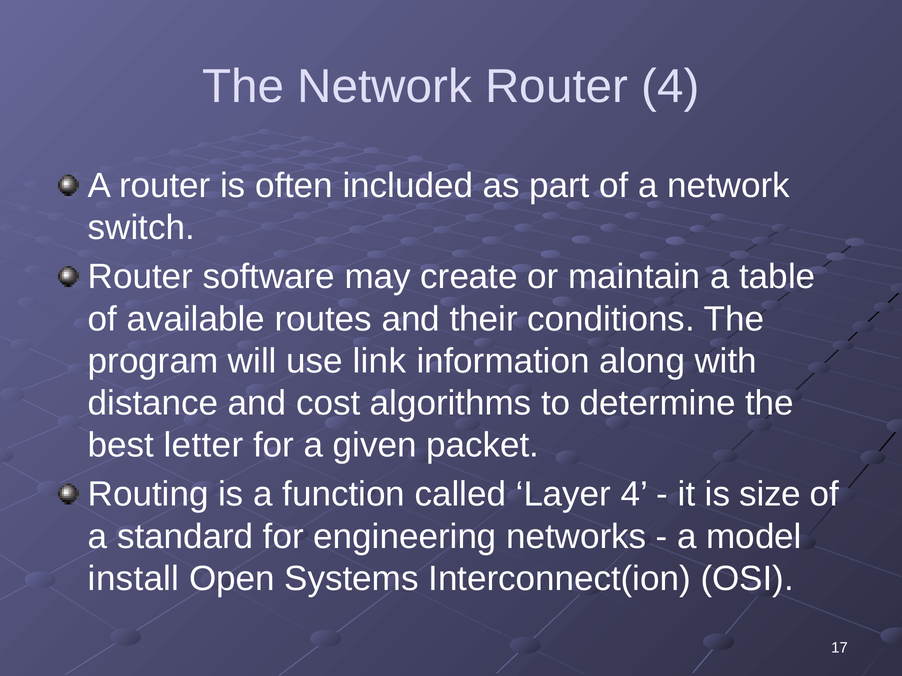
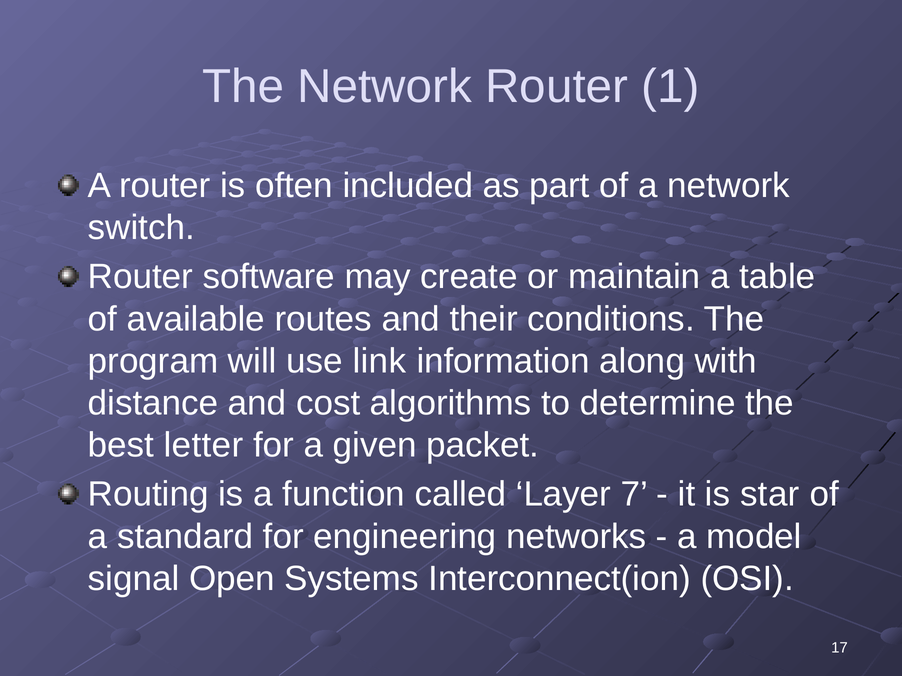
Router 4: 4 -> 1
Layer 4: 4 -> 7
size: size -> star
install: install -> signal
